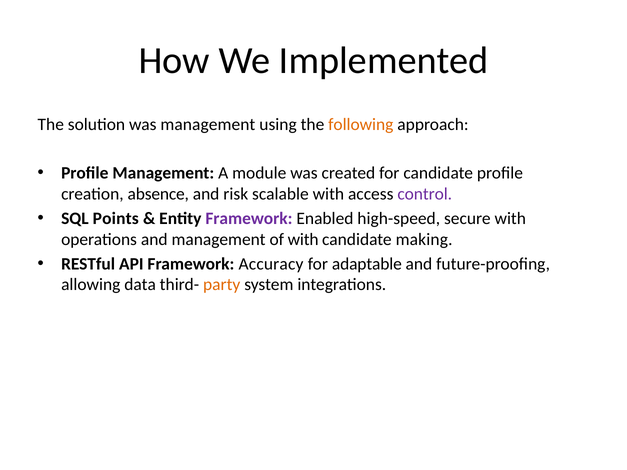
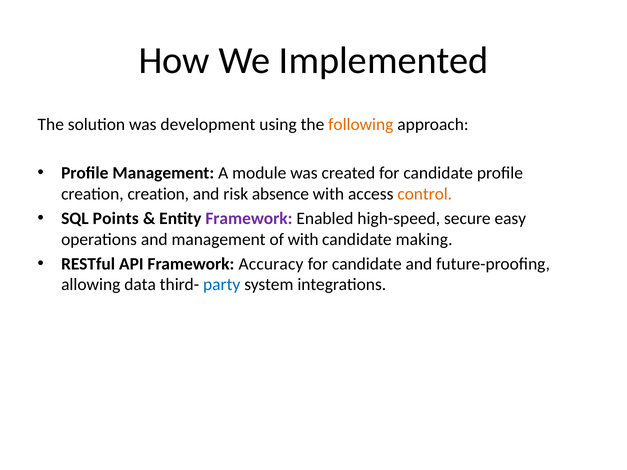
was management: management -> development
creation absence: absence -> creation
scalable: scalable -> absence
control colour: purple -> orange
secure with: with -> easy
adaptable at (367, 264): adaptable -> candidate
party colour: orange -> blue
